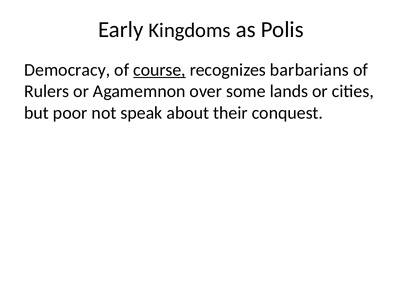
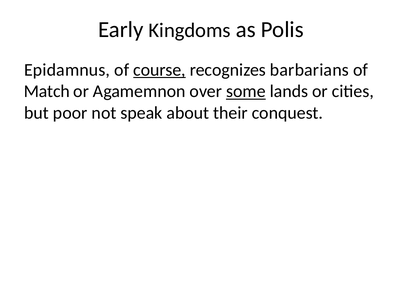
Democracy: Democracy -> Epidamnus
Rulers: Rulers -> Match
some underline: none -> present
